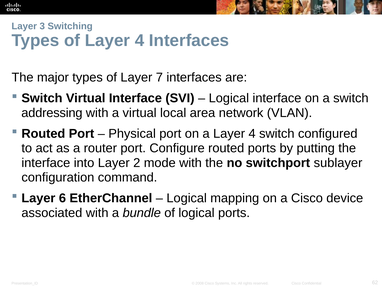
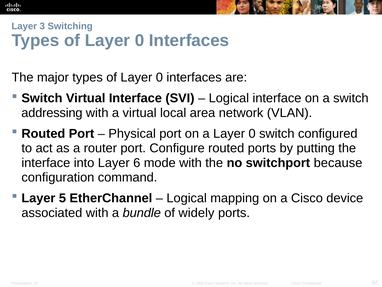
4 at (140, 40): 4 -> 0
7 at (159, 77): 7 -> 0
a Layer 4: 4 -> 0
2: 2 -> 6
sublayer: sublayer -> because
6: 6 -> 5
of logical: logical -> widely
